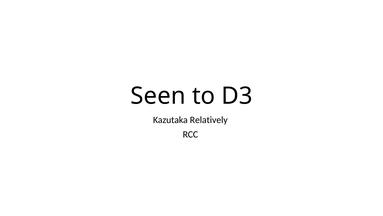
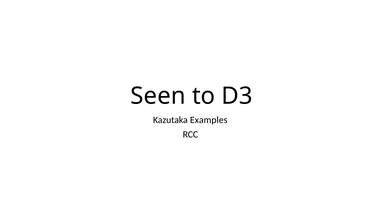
Relatively: Relatively -> Examples
